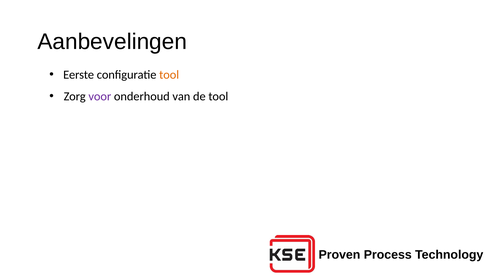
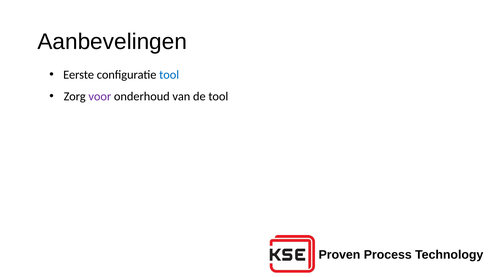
tool at (169, 75) colour: orange -> blue
